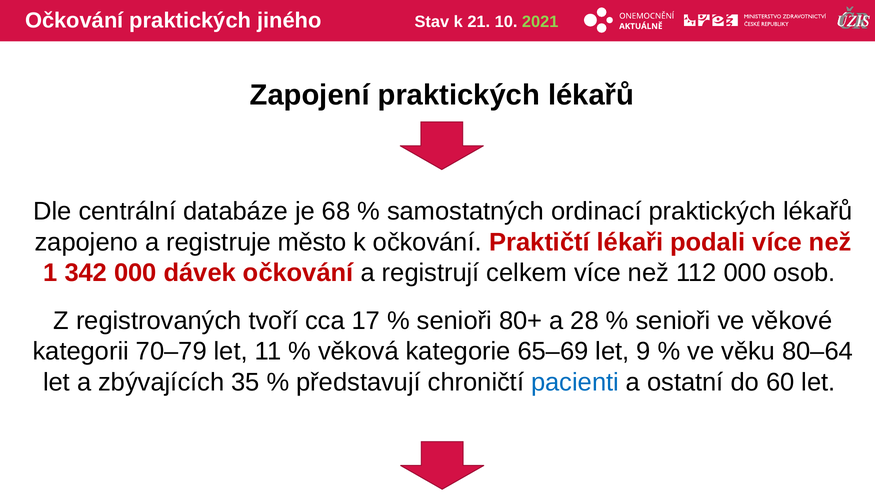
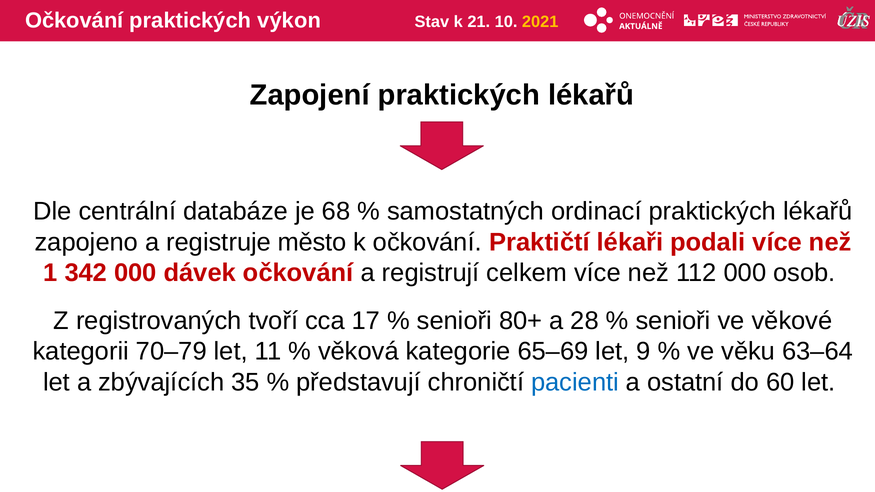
jiného: jiného -> výkon
2021 colour: light green -> yellow
80–64: 80–64 -> 63–64
